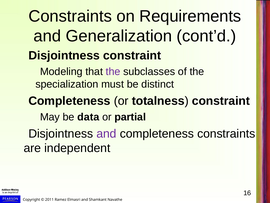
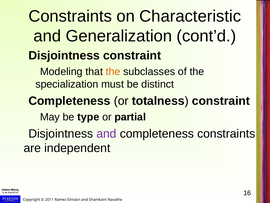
Requirements: Requirements -> Characteristic
the at (113, 71) colour: purple -> orange
data: data -> type
